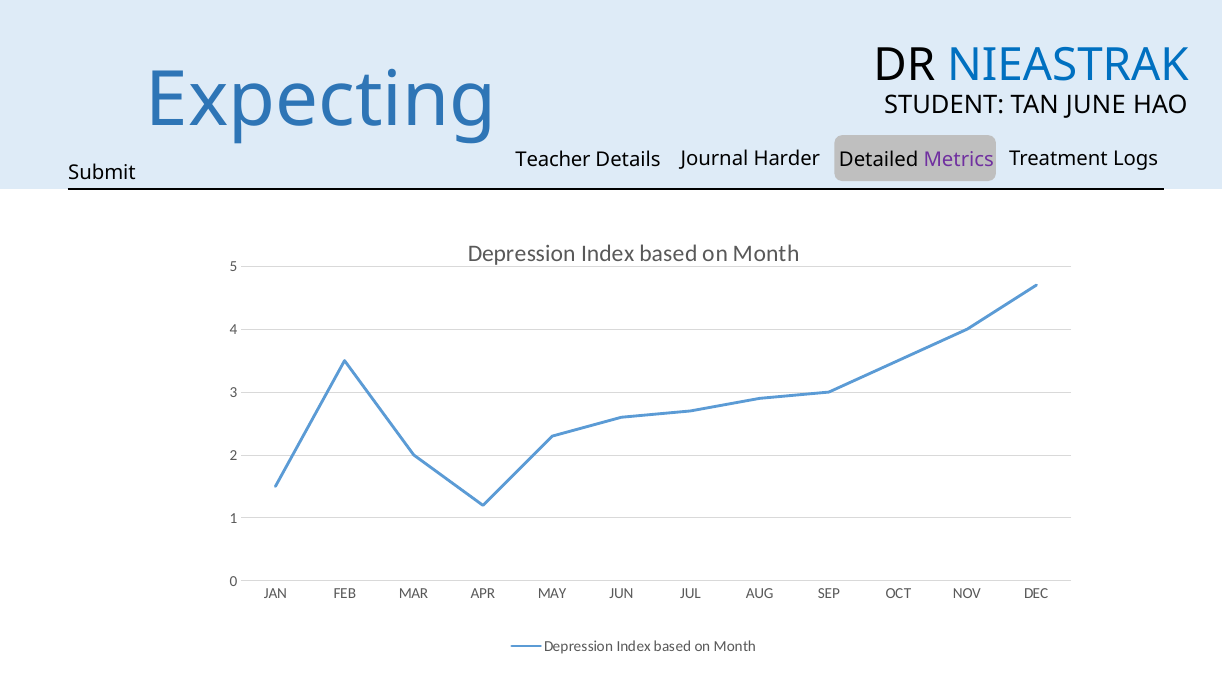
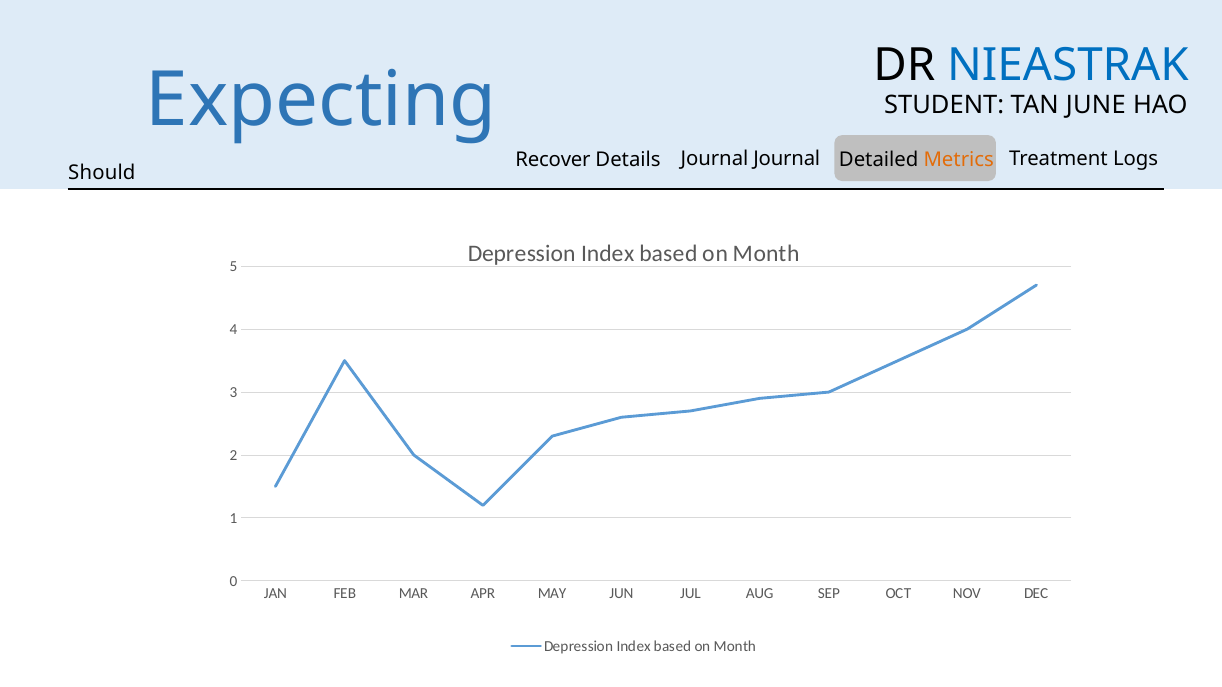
Journal Harder: Harder -> Journal
Teacher: Teacher -> Recover
Metrics colour: purple -> orange
Submit: Submit -> Should
